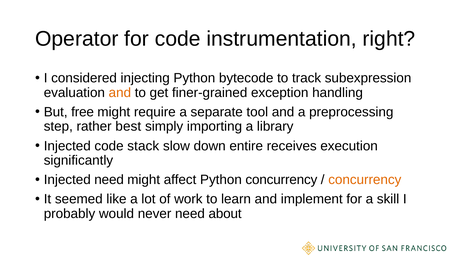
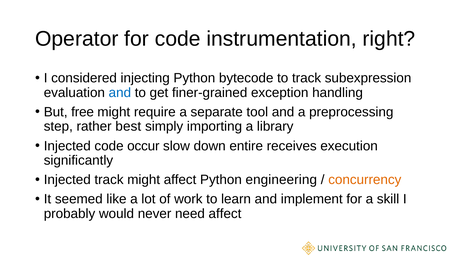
and at (120, 92) colour: orange -> blue
stack: stack -> occur
Injected need: need -> track
Python concurrency: concurrency -> engineering
need about: about -> affect
